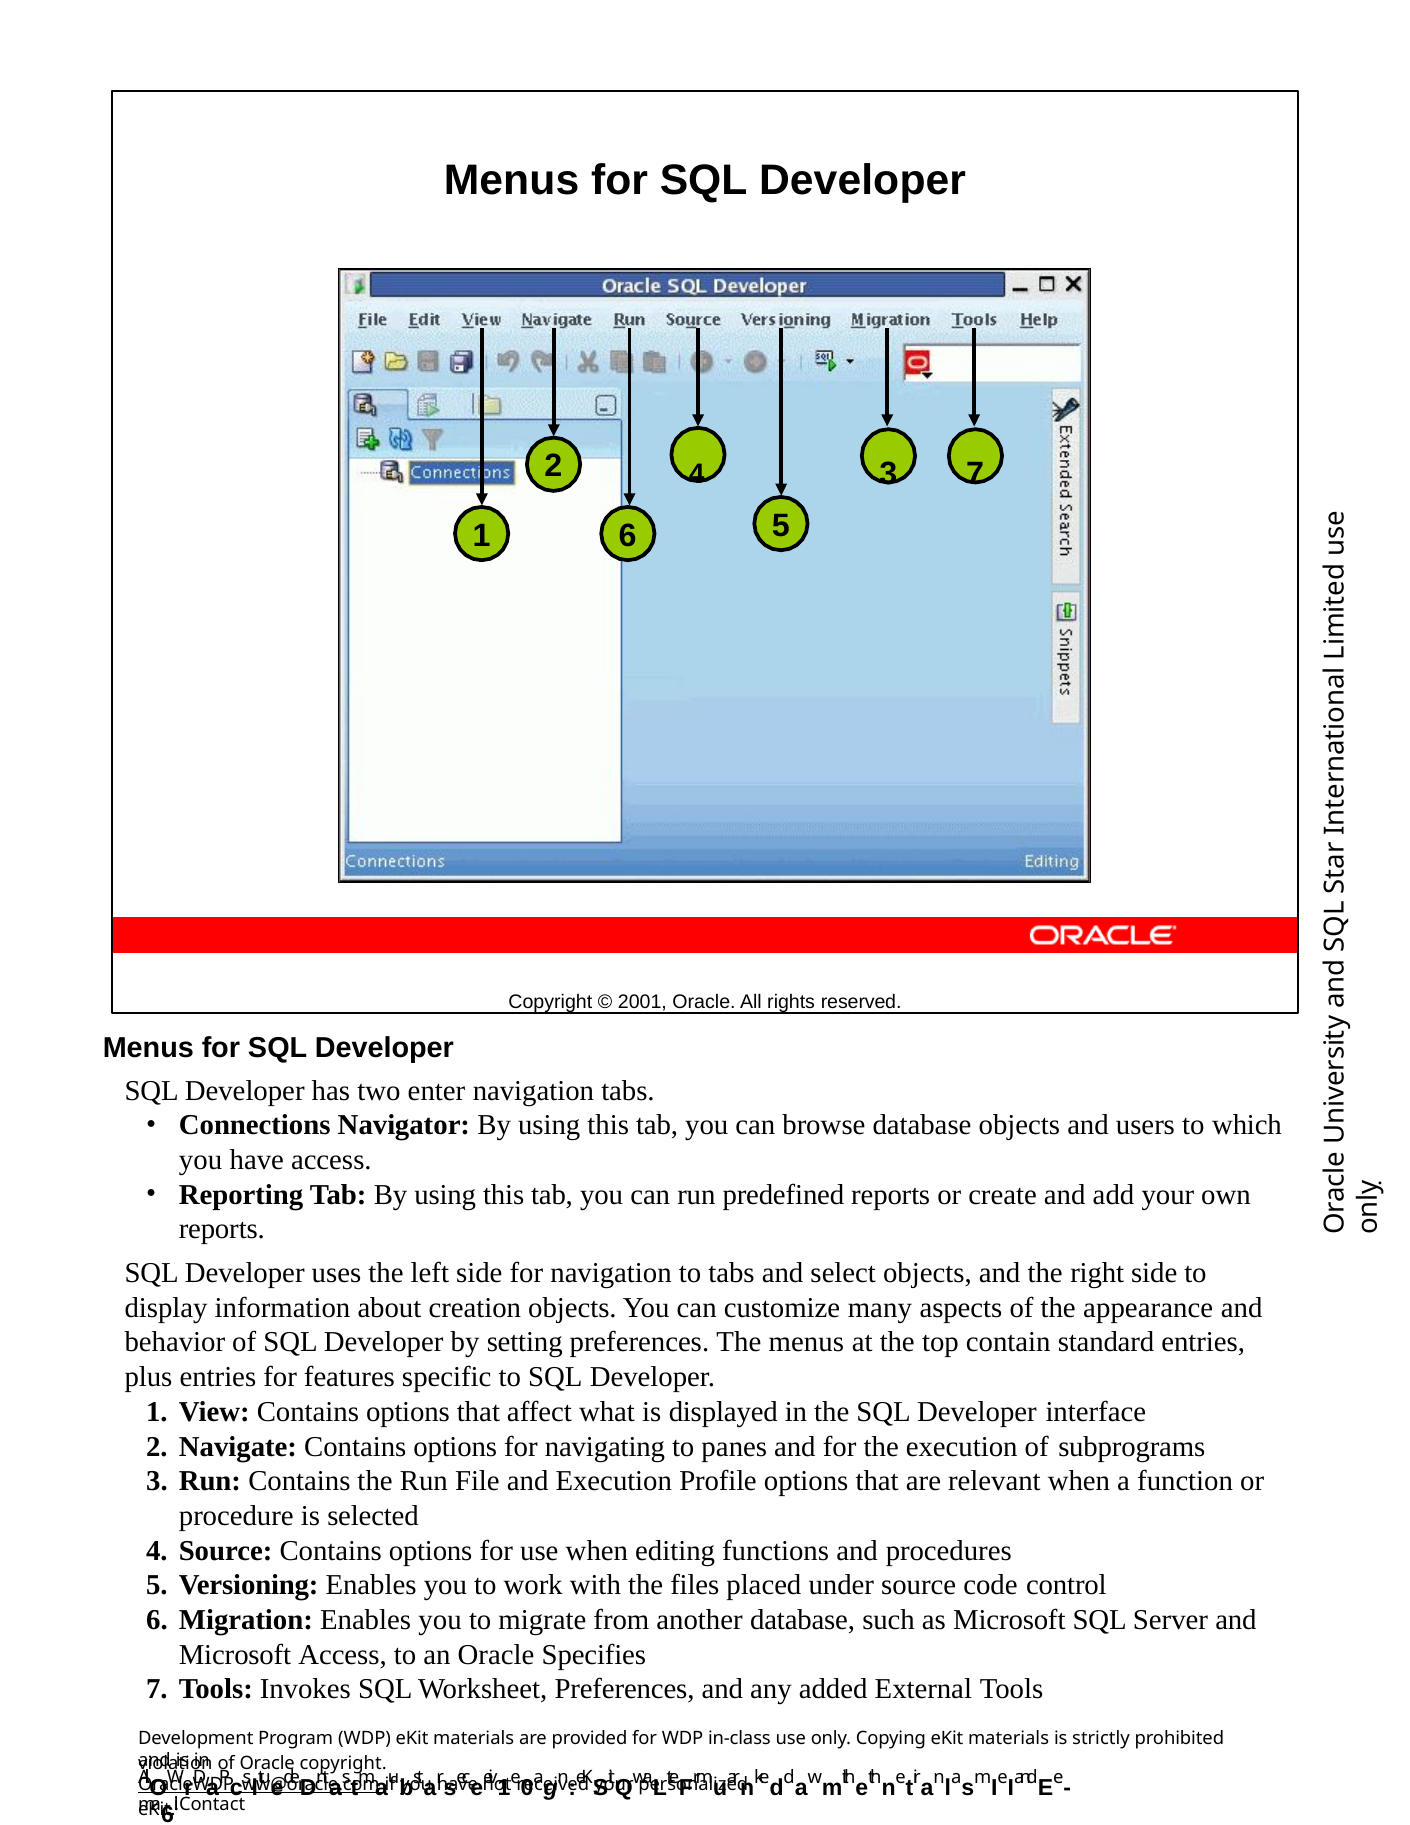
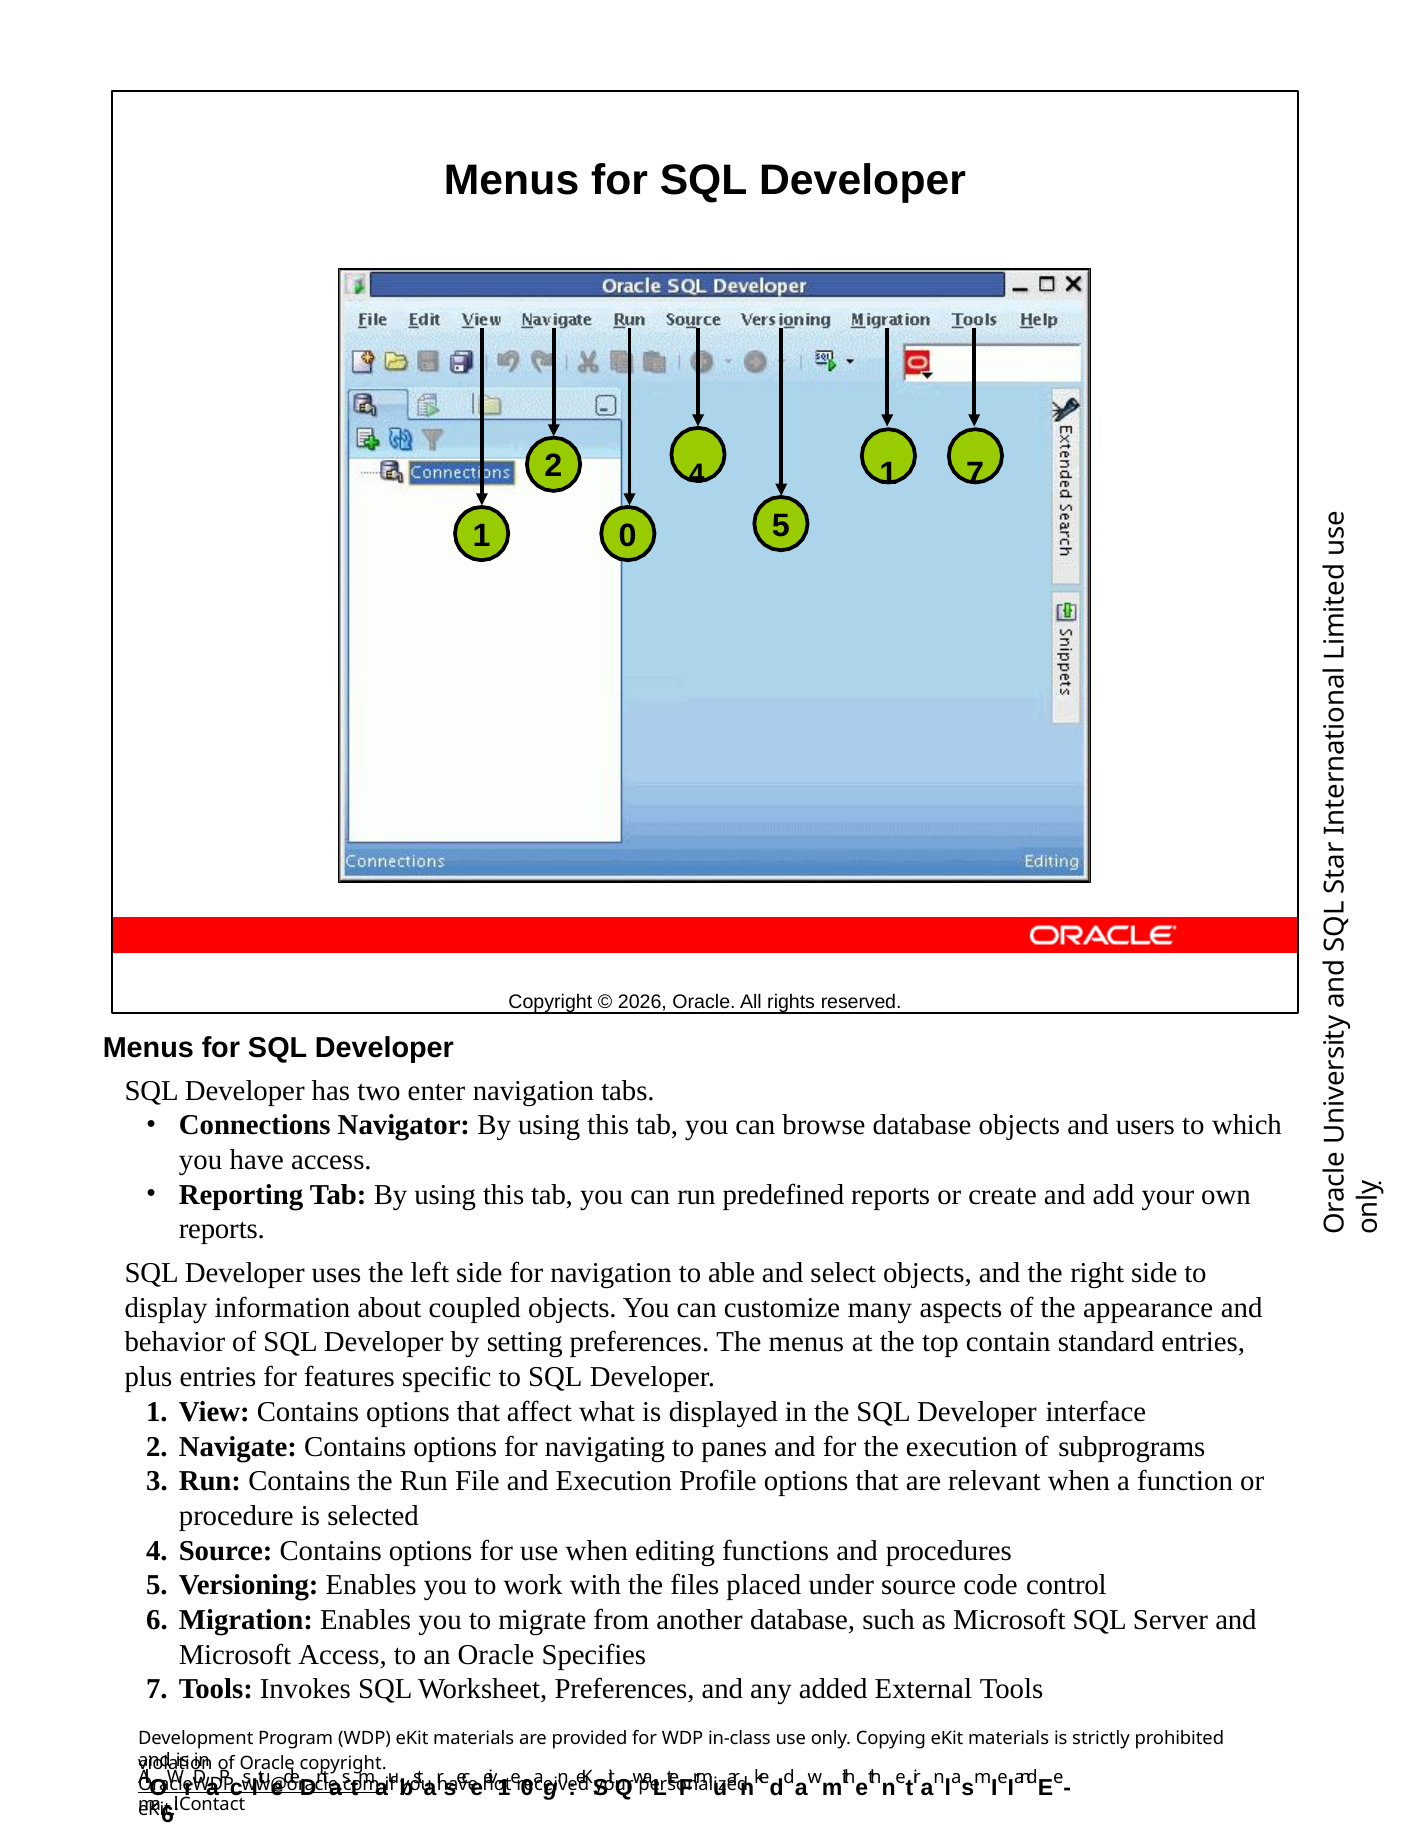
4 3: 3 -> 1
1 6: 6 -> 0
2001: 2001 -> 2026
to tabs: tabs -> able
creation: creation -> coupled
